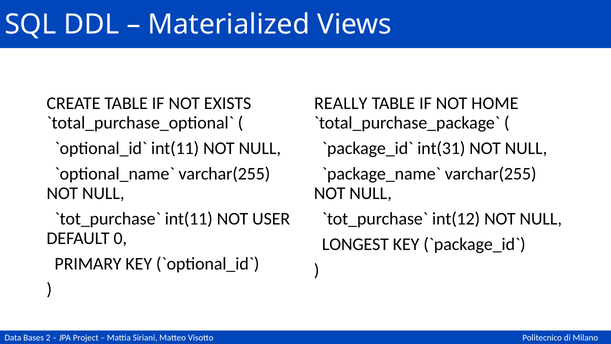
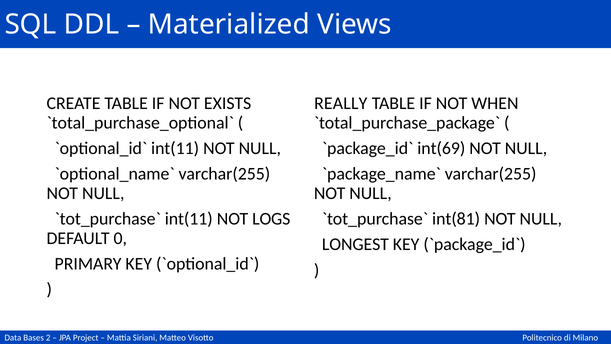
HOME: HOME -> WHEN
int(31: int(31 -> int(69
USER: USER -> LOGS
int(12: int(12 -> int(81
